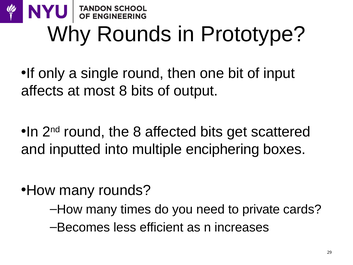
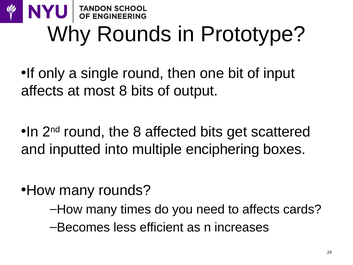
to private: private -> affects
